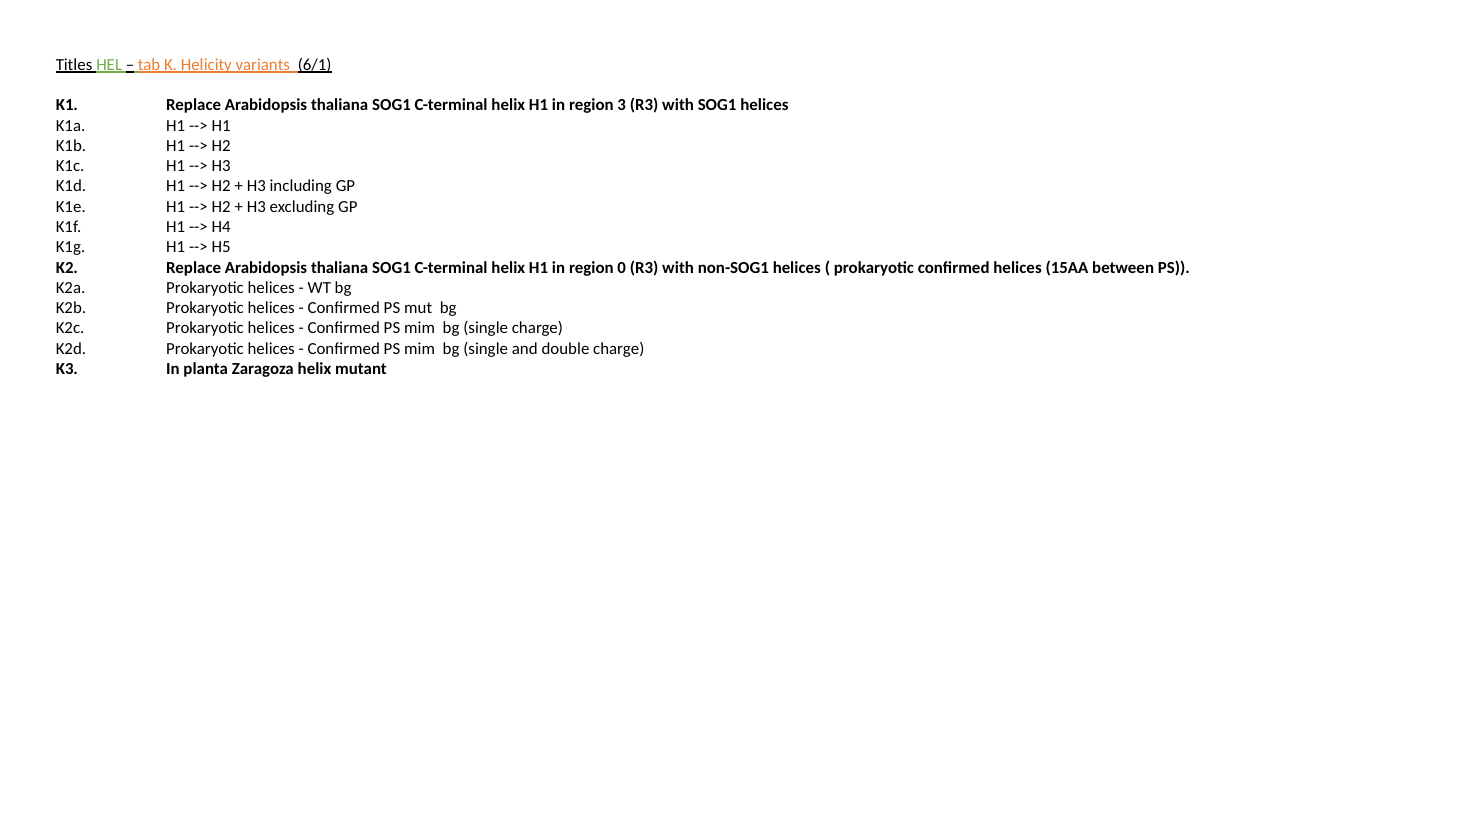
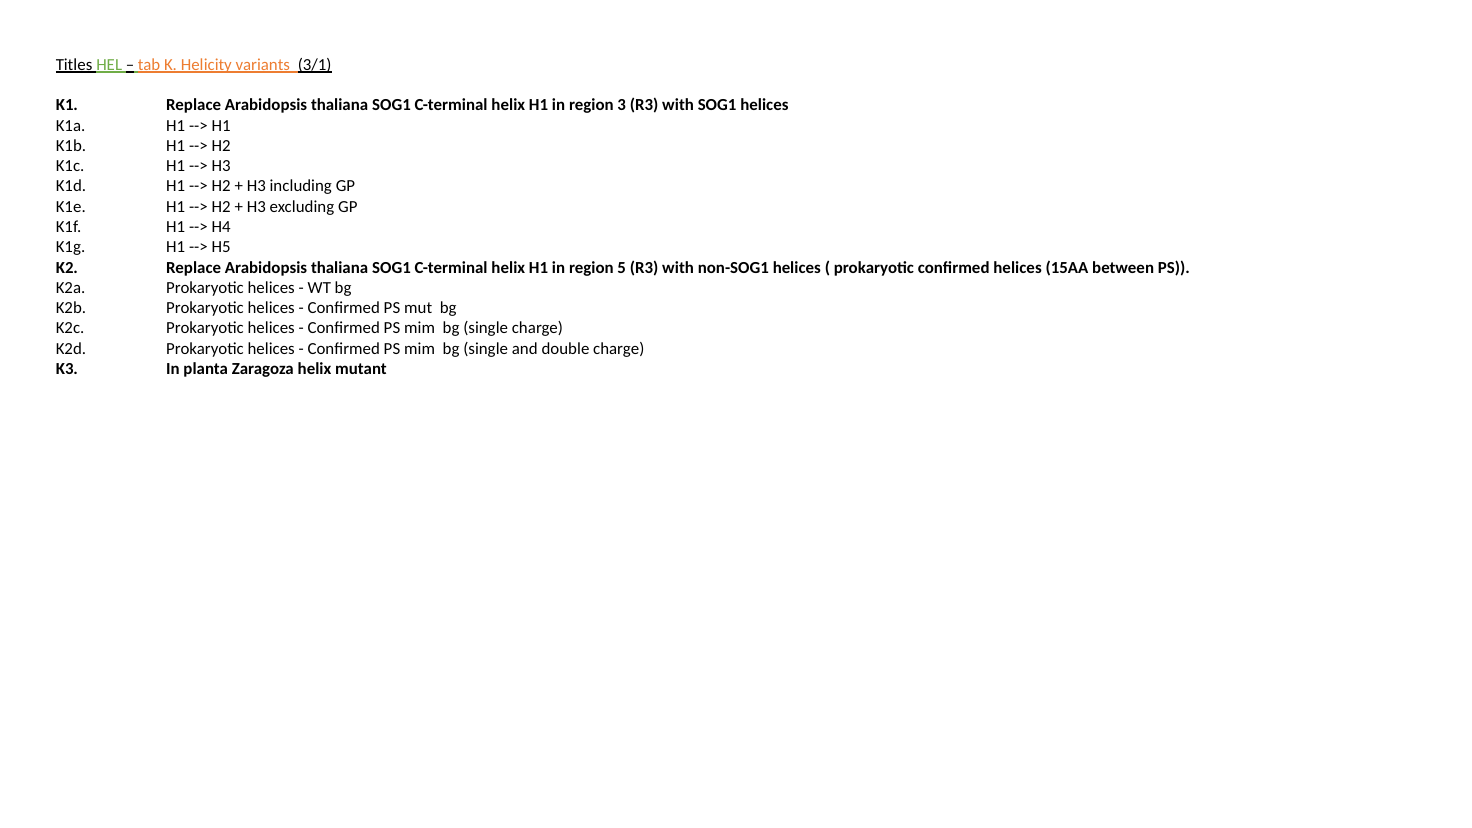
6/1: 6/1 -> 3/1
0: 0 -> 5
